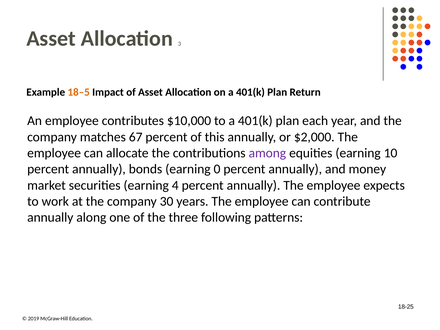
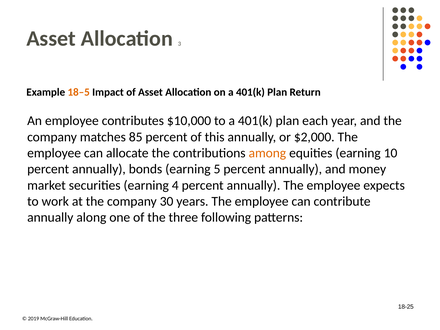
67: 67 -> 85
among colour: purple -> orange
0: 0 -> 5
